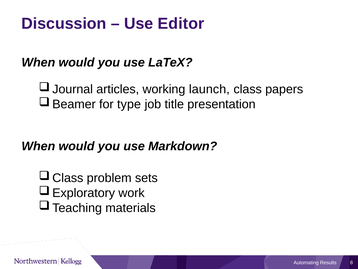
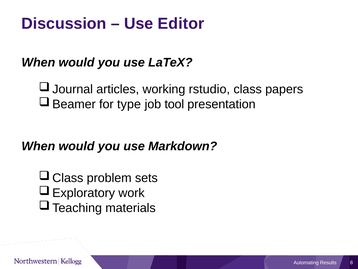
launch: launch -> rstudio
title: title -> tool
